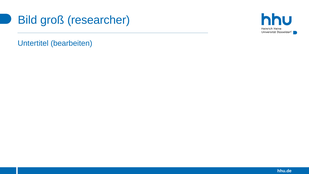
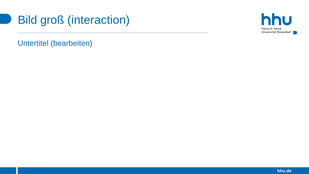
researcher: researcher -> interaction
